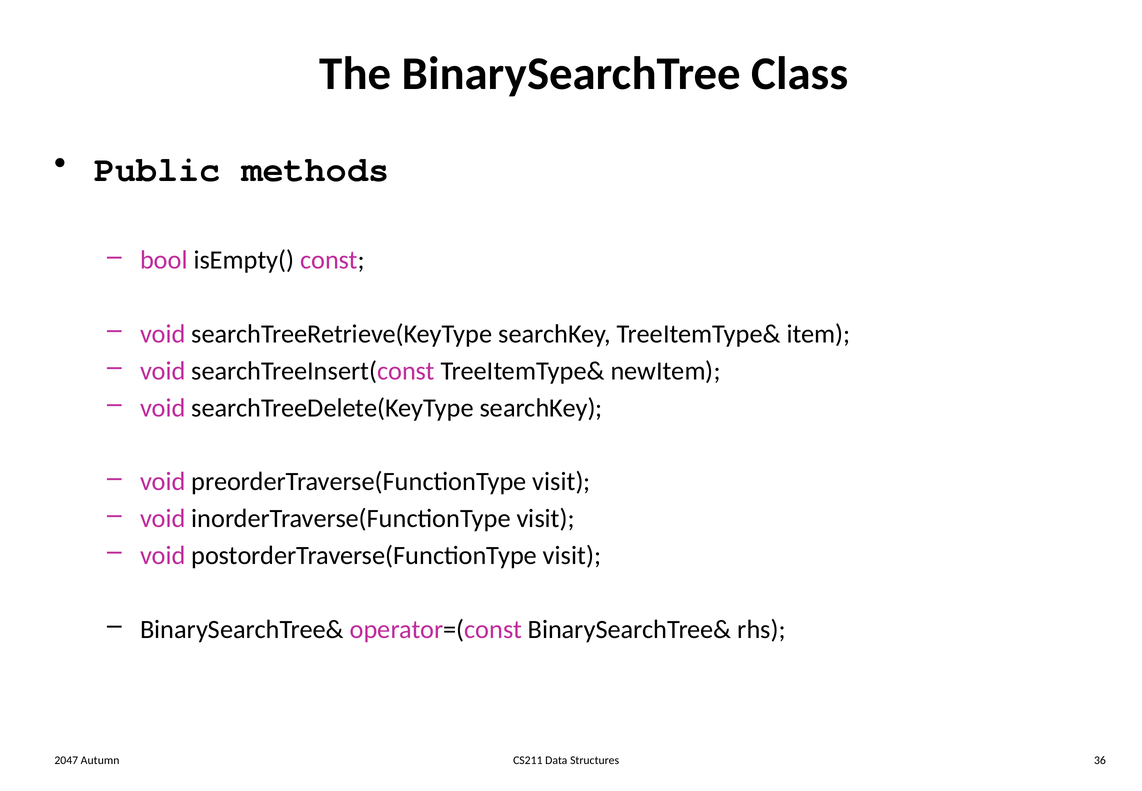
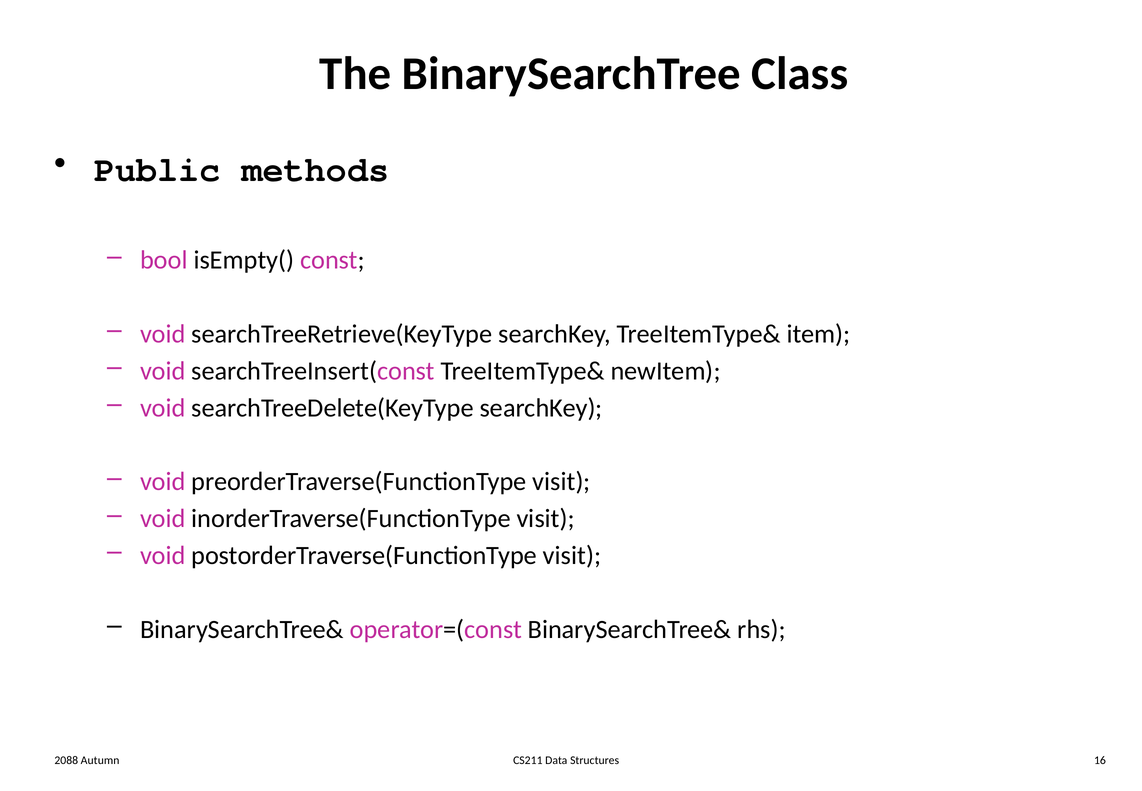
2047: 2047 -> 2088
36: 36 -> 16
